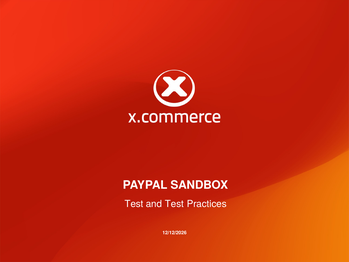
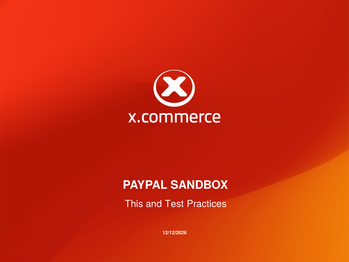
Test at (134, 204): Test -> This
